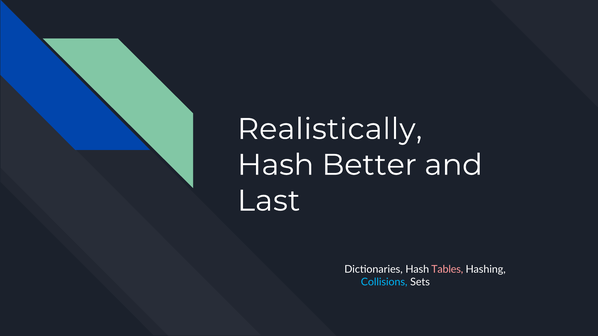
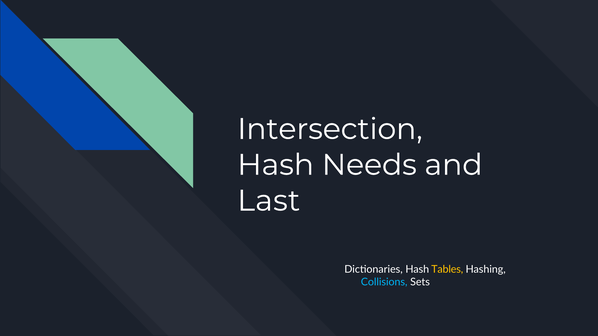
Realistically: Realistically -> Intersection
Better: Better -> Needs
Tables colour: pink -> yellow
